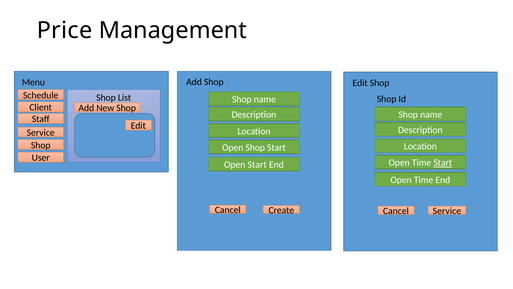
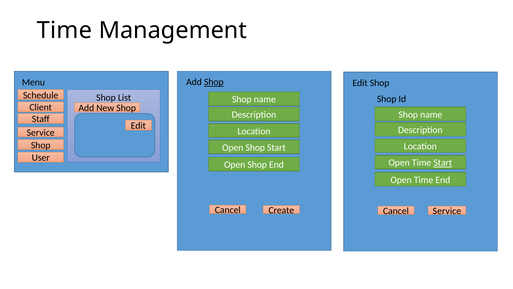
Price at (65, 30): Price -> Time
Shop at (214, 82) underline: none -> present
Start at (257, 165): Start -> Shop
